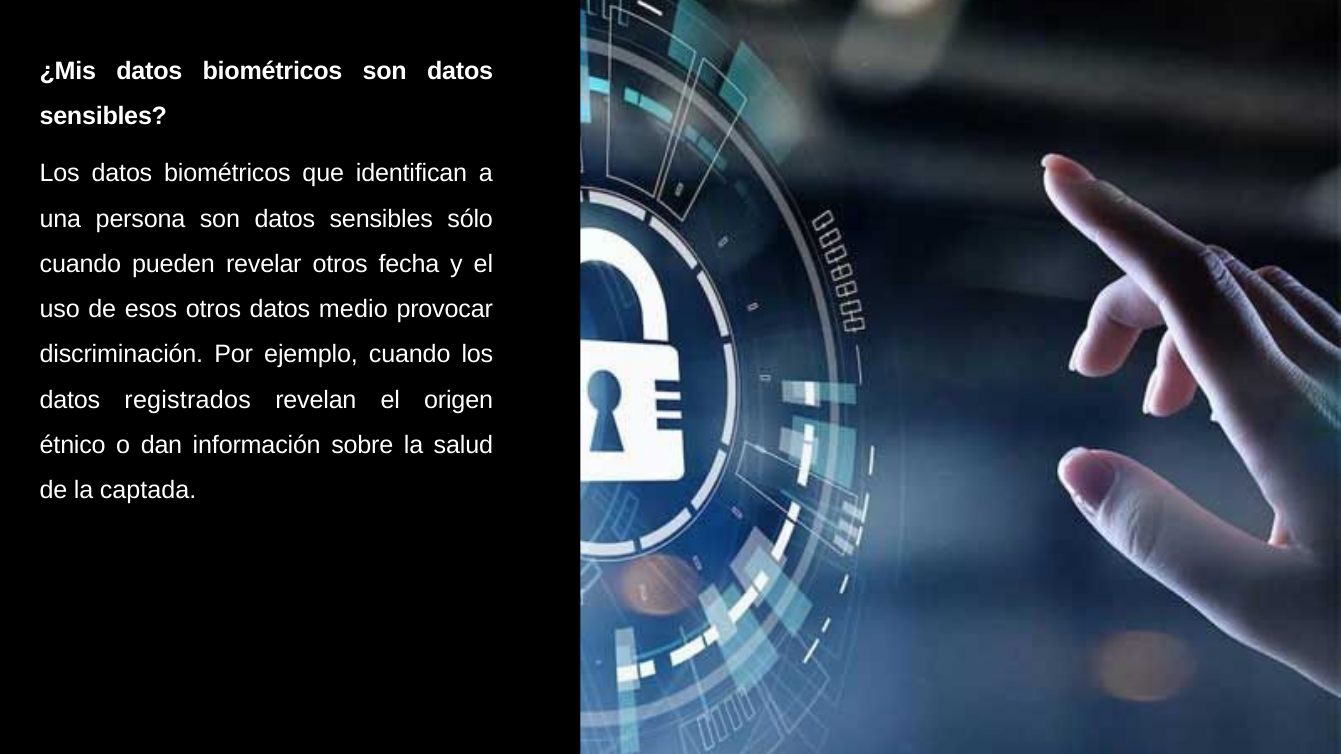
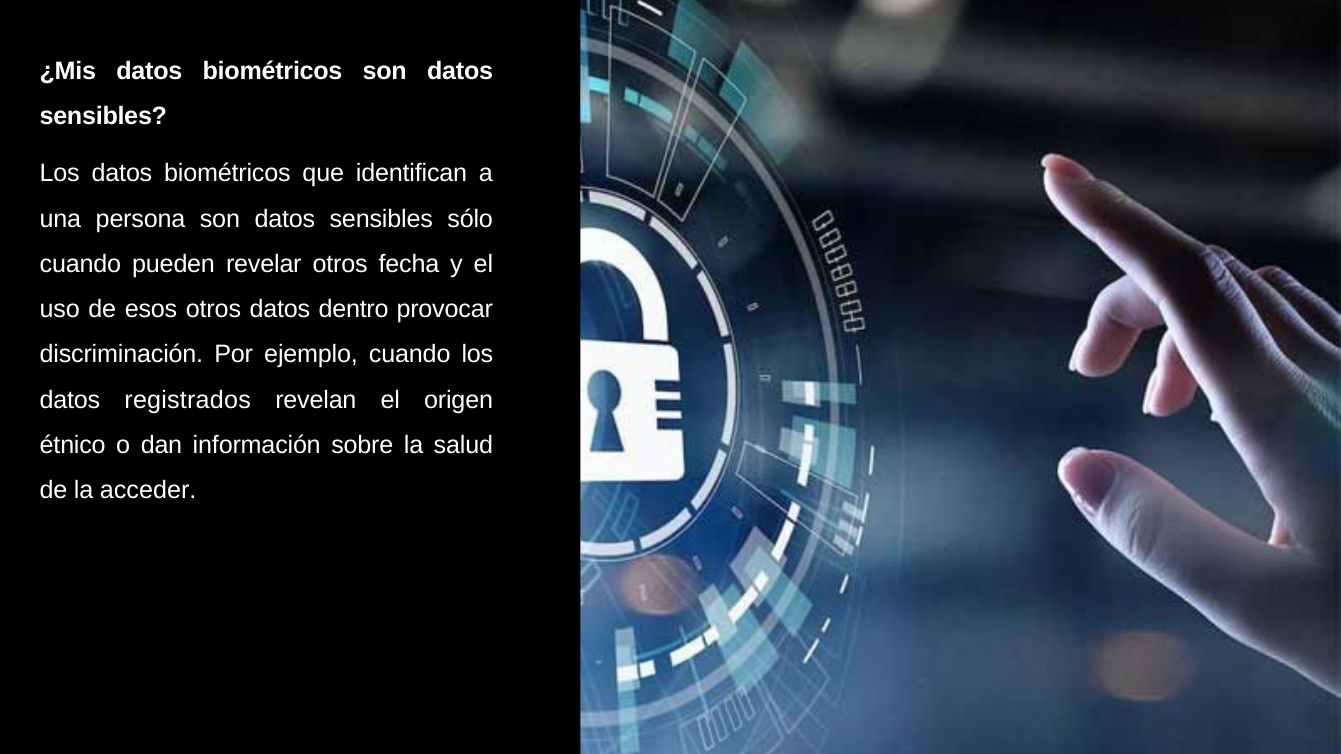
medio: medio -> dentro
captada: captada -> acceder
